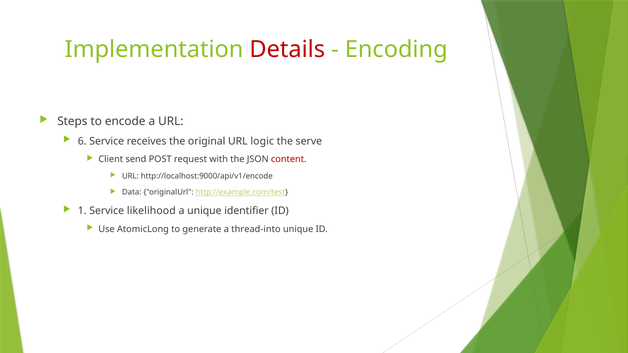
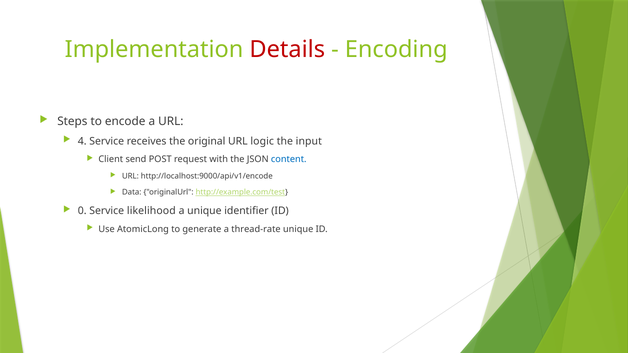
6: 6 -> 4
serve: serve -> input
content colour: red -> blue
1: 1 -> 0
thread-into: thread-into -> thread-rate
